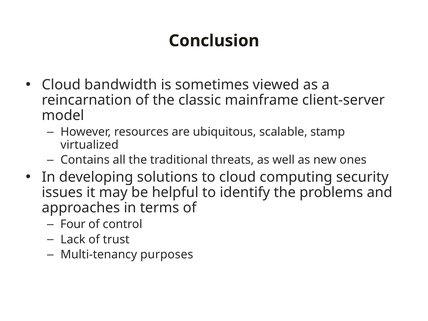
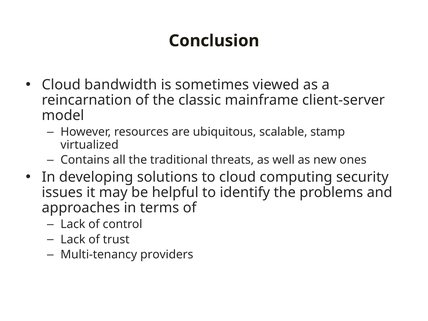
Four at (73, 224): Four -> Lack
purposes: purposes -> providers
